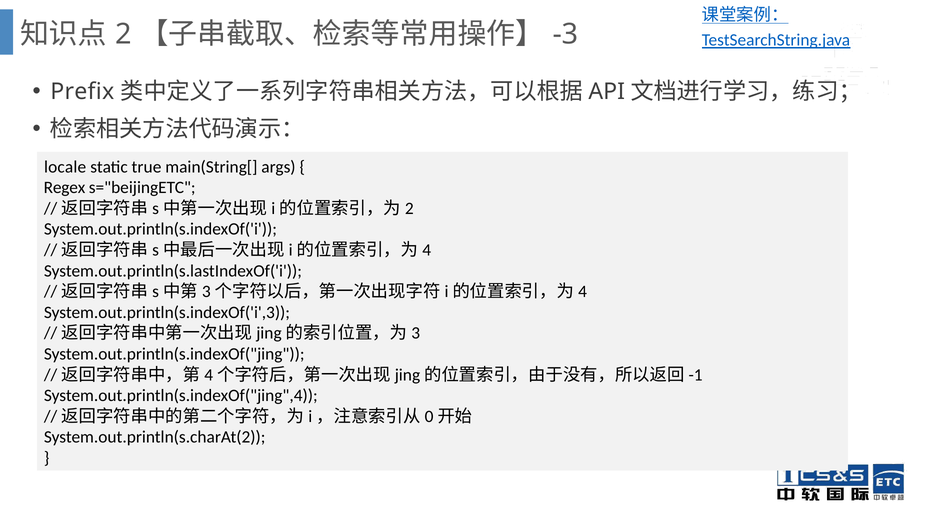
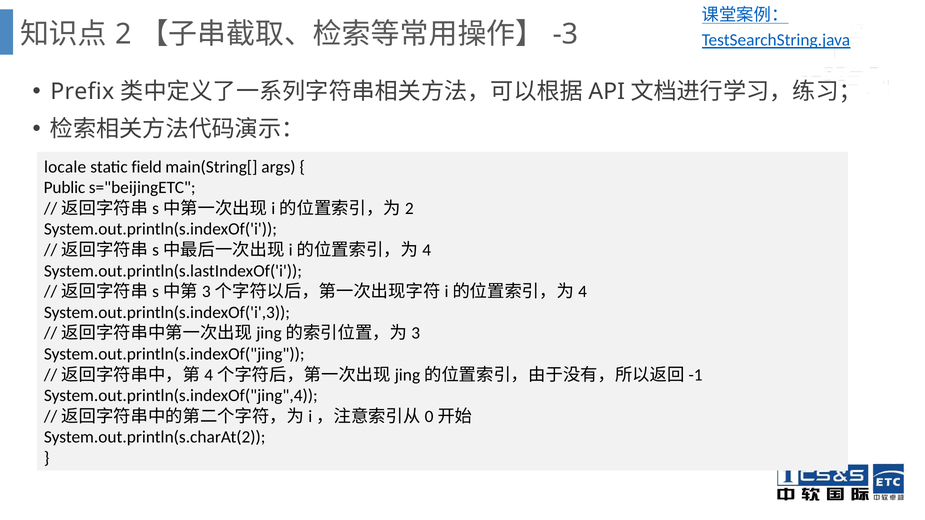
true: true -> field
Regex: Regex -> Public
